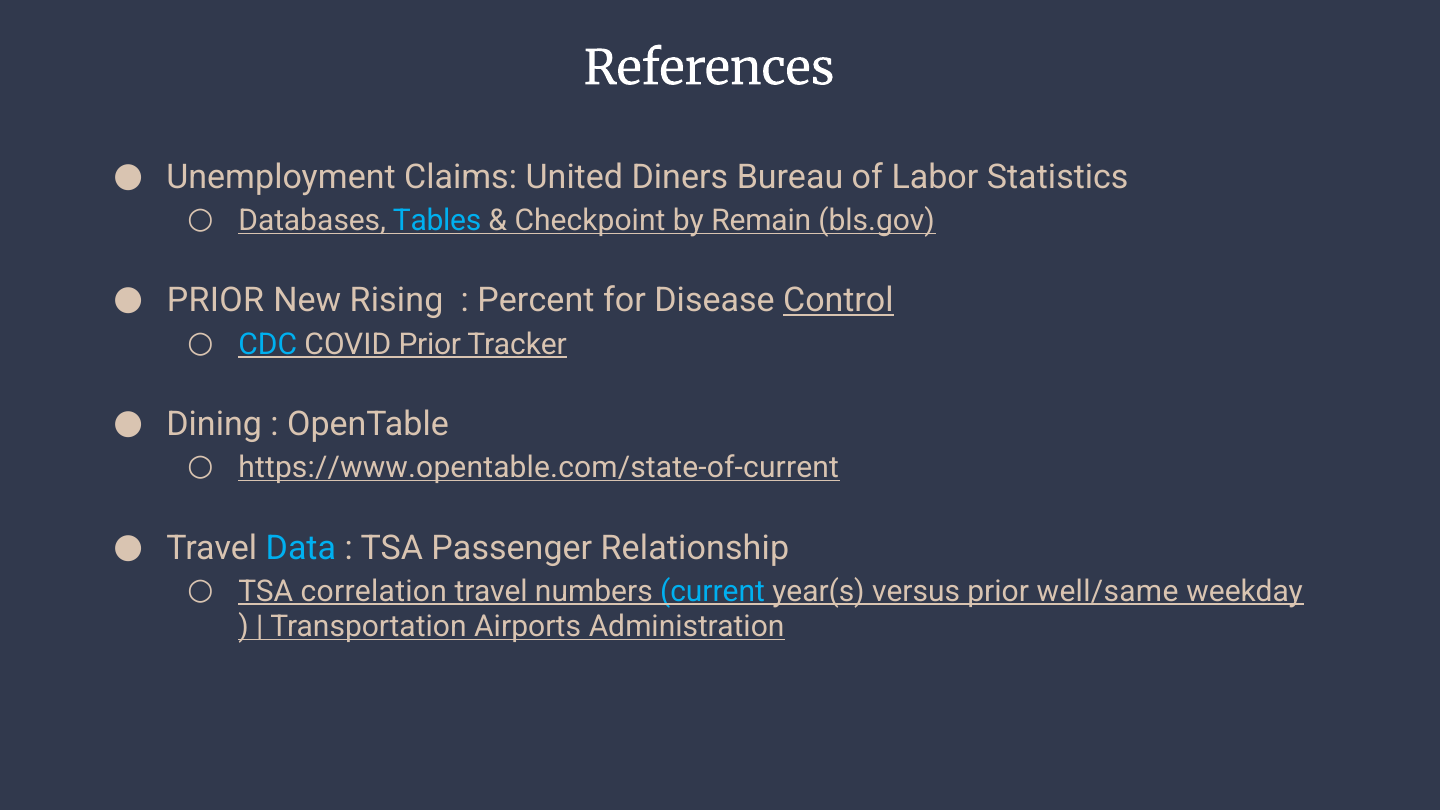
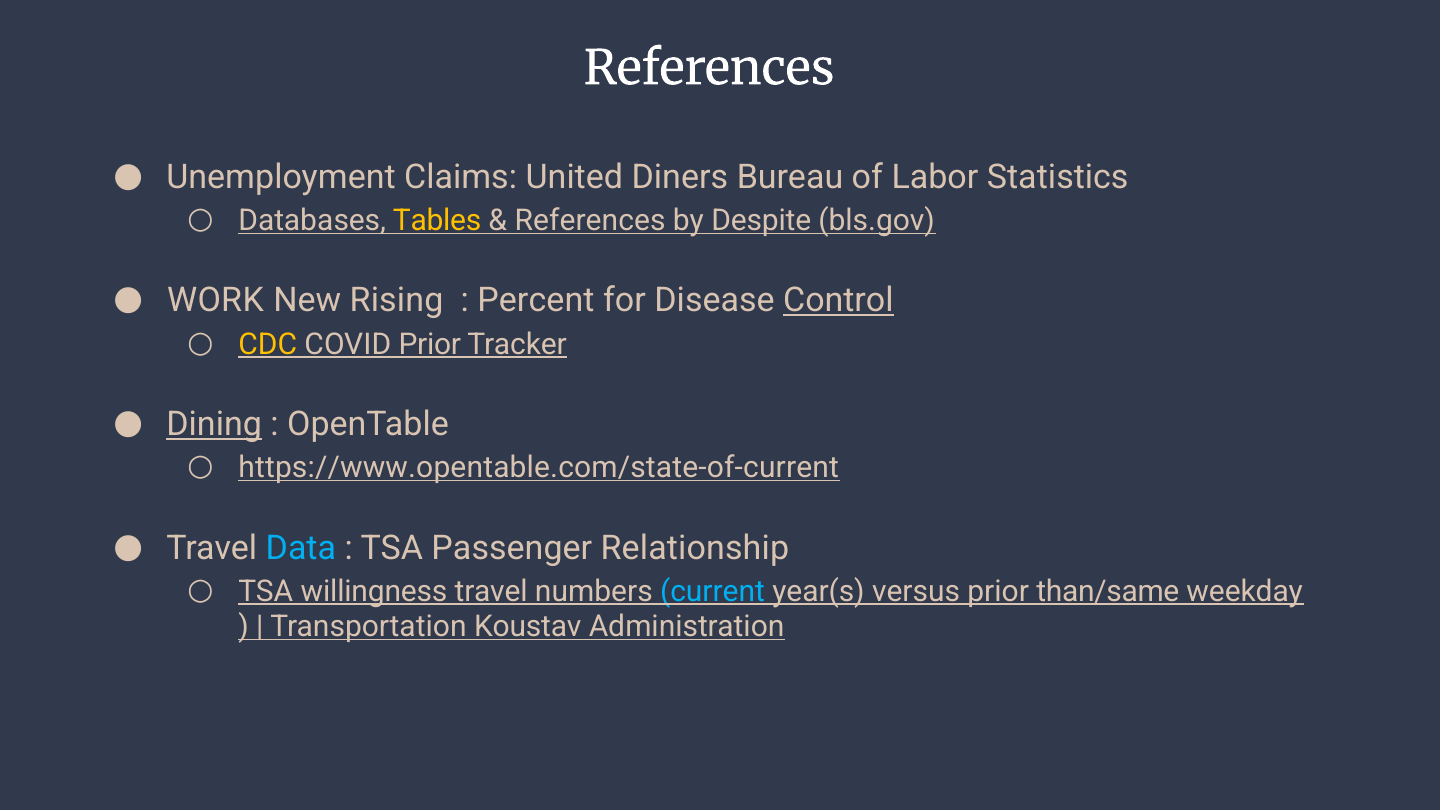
Tables colour: light blue -> yellow
Checkpoint at (590, 221): Checkpoint -> References
Remain: Remain -> Despite
PRIOR at (215, 301): PRIOR -> WORK
CDC colour: light blue -> yellow
Dining underline: none -> present
correlation: correlation -> willingness
well/same: well/same -> than/same
Airports: Airports -> Koustav
